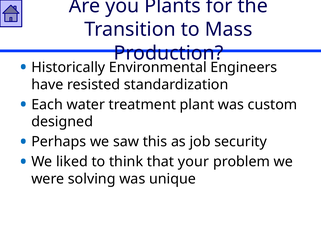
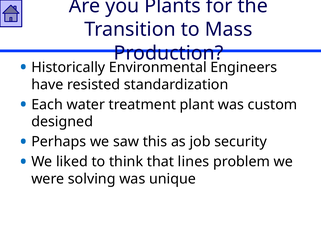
your: your -> lines
